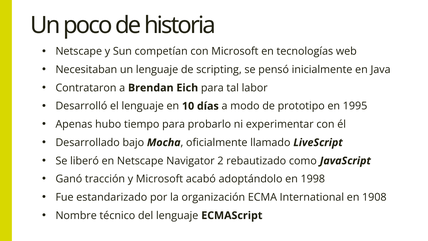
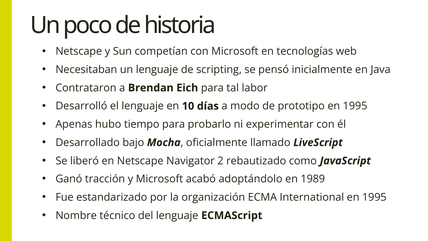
1998: 1998 -> 1989
International en 1908: 1908 -> 1995
